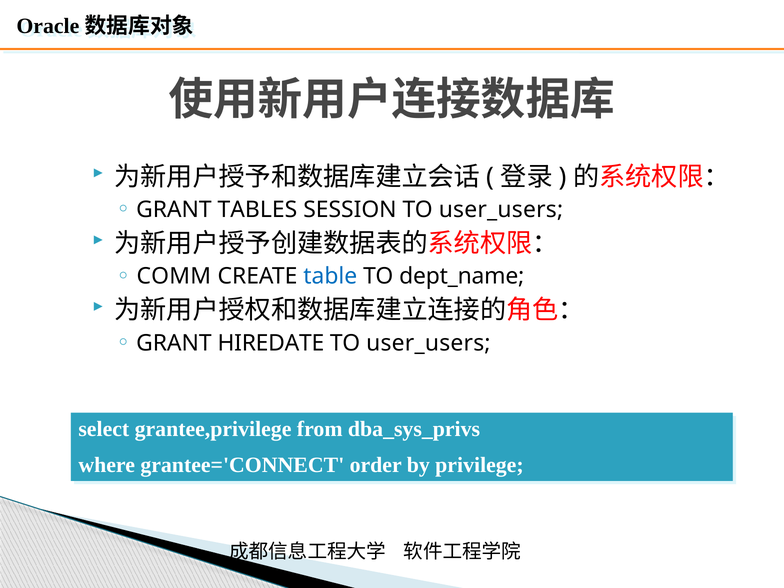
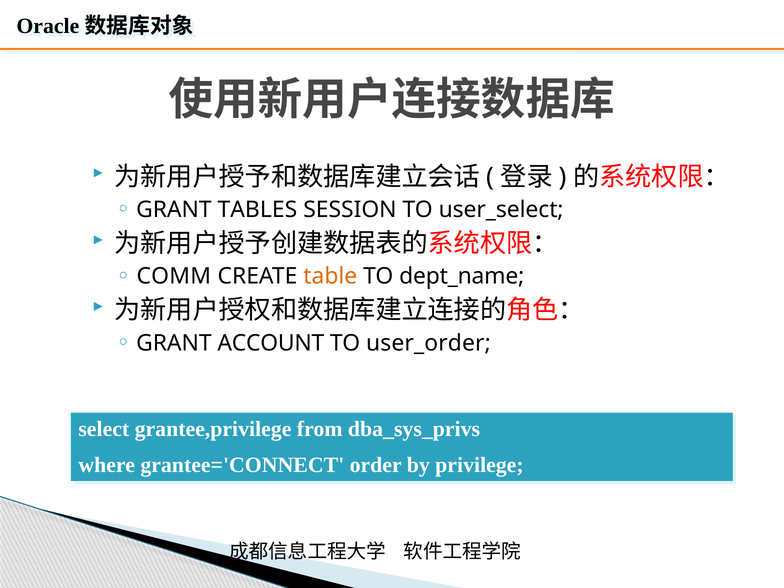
SESSION TO user_users: user_users -> user_select
table colour: blue -> orange
HIREDATE: HIREDATE -> ACCOUNT
user_users at (428, 343): user_users -> user_order
